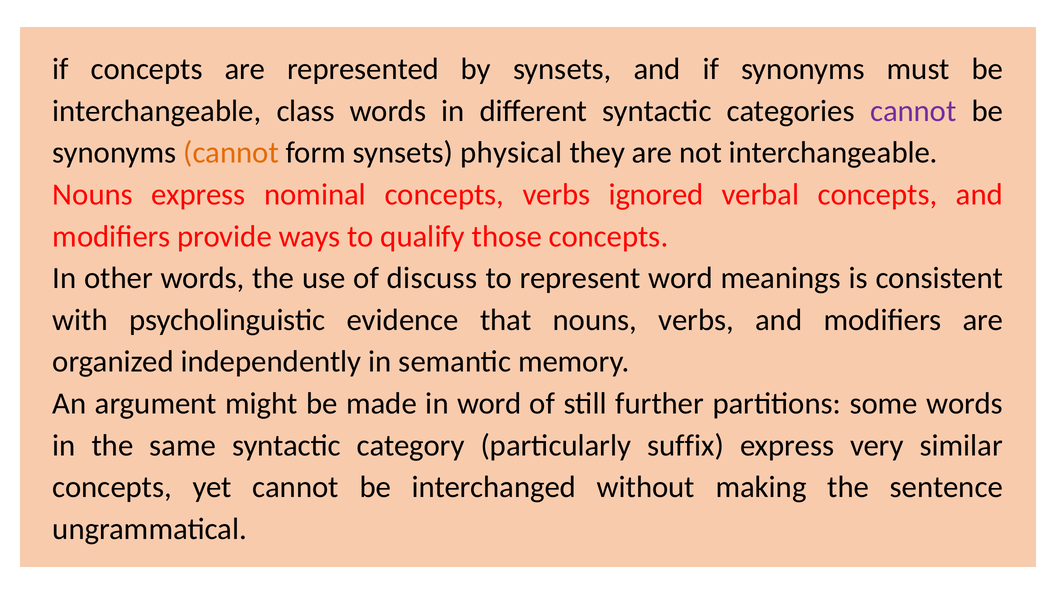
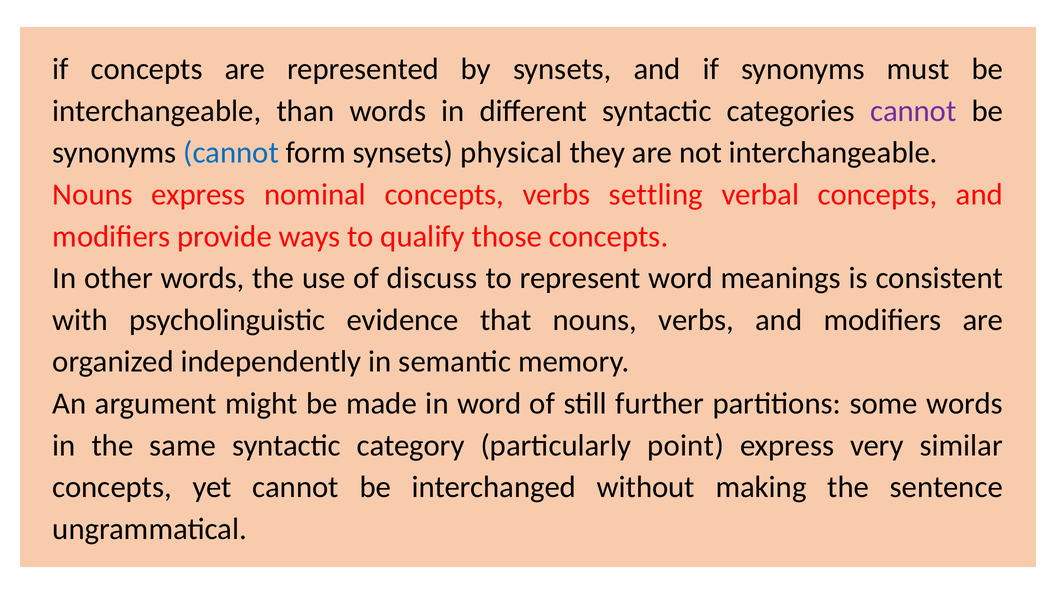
class: class -> than
cannot at (231, 153) colour: orange -> blue
ignored: ignored -> settling
suffix: suffix -> point
